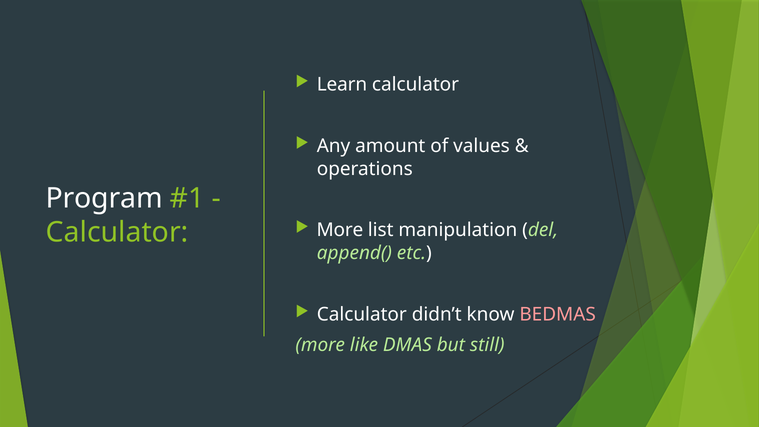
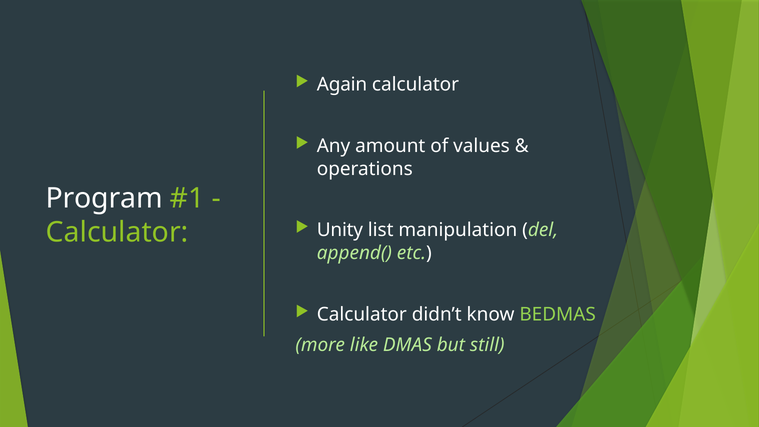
Learn: Learn -> Again
More at (340, 230): More -> Unity
BEDMAS colour: pink -> light green
